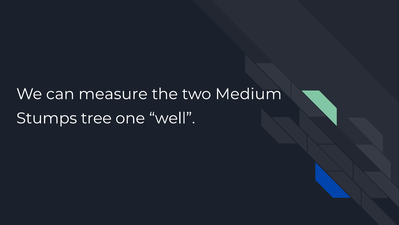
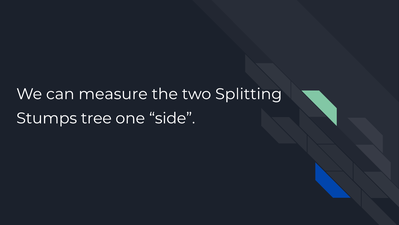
Medium: Medium -> Splitting
well: well -> side
